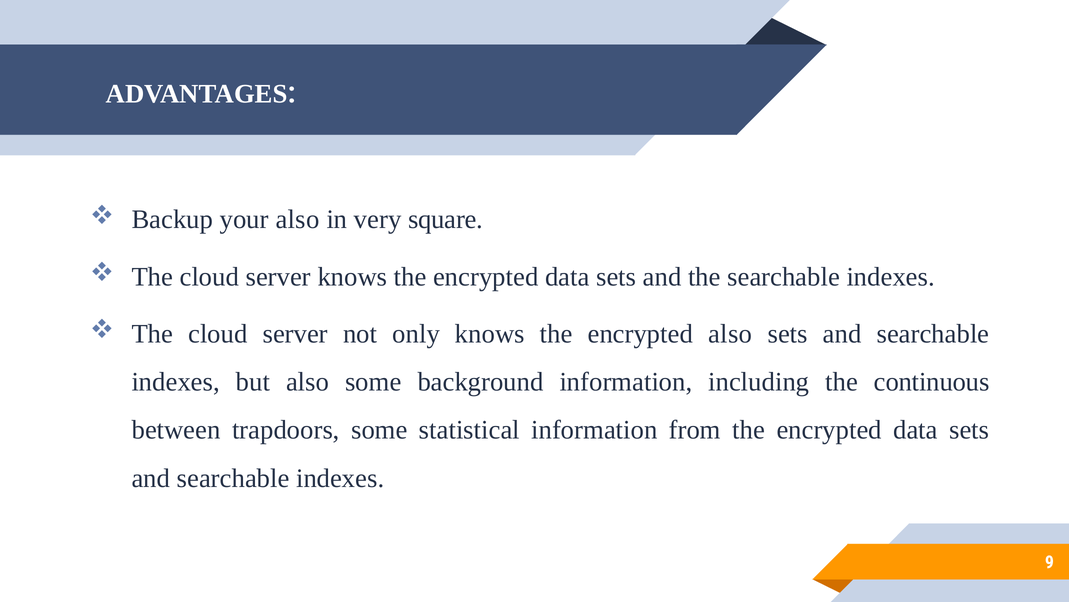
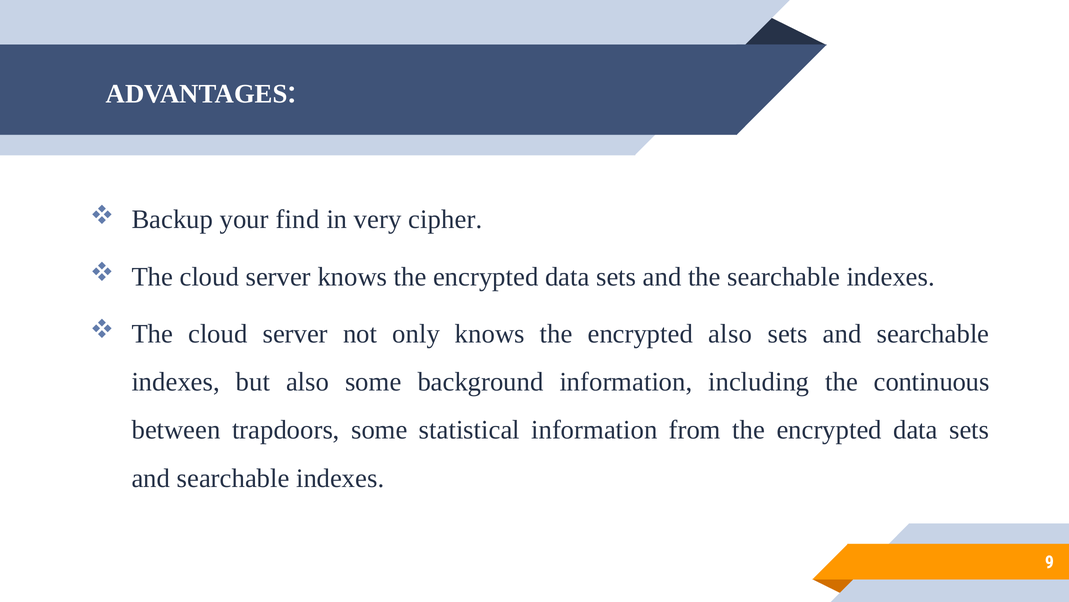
your also: also -> find
square: square -> cipher
